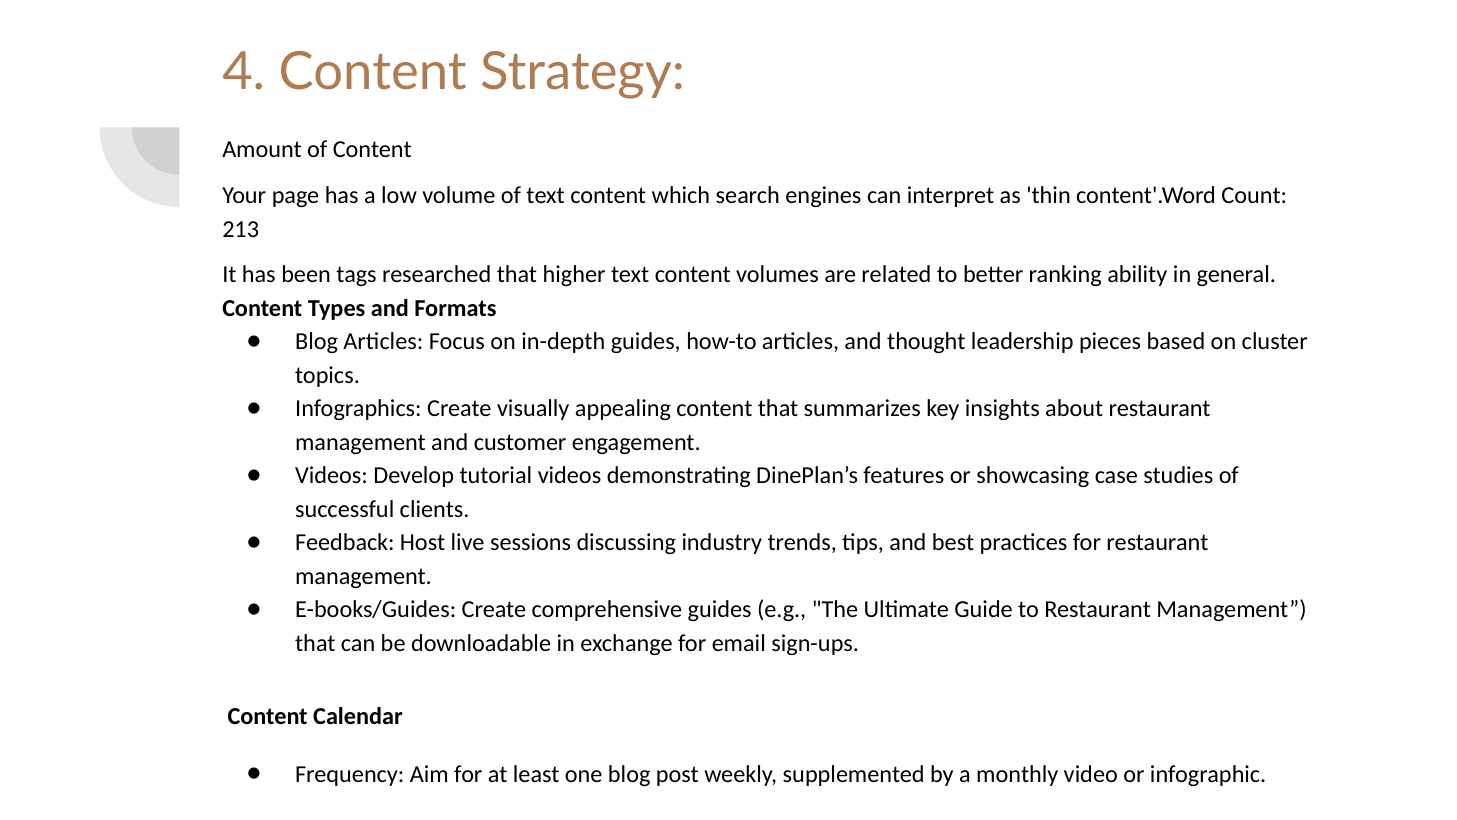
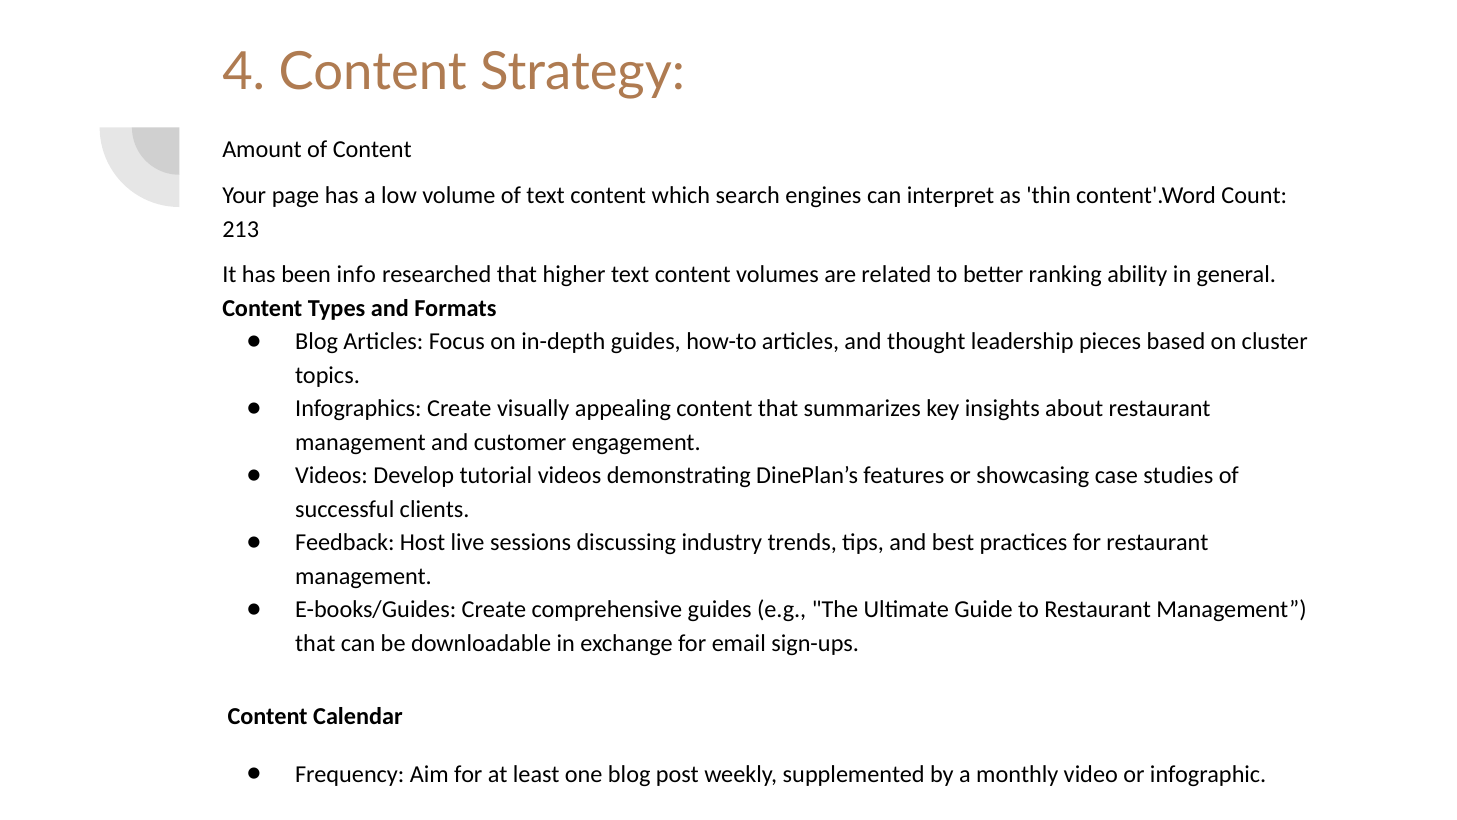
tags: tags -> info
